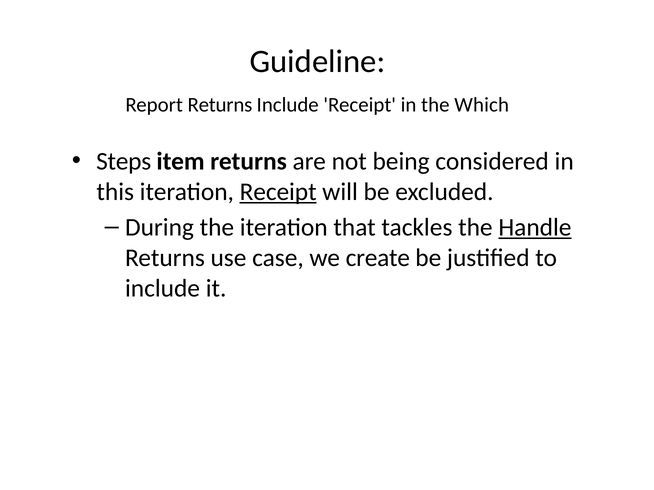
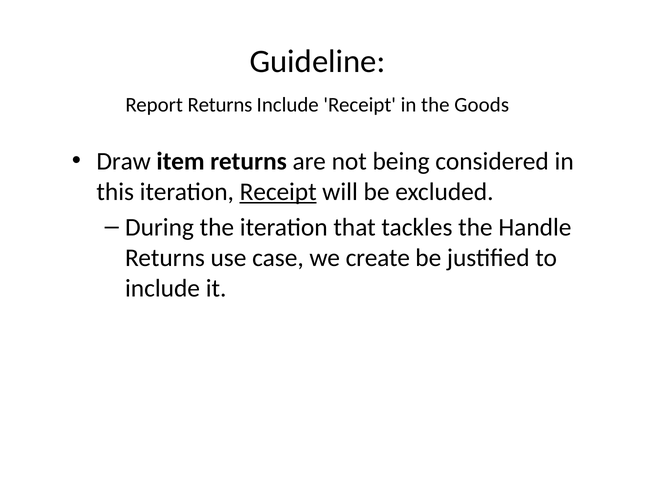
Which: Which -> Goods
Steps: Steps -> Draw
Handle underline: present -> none
